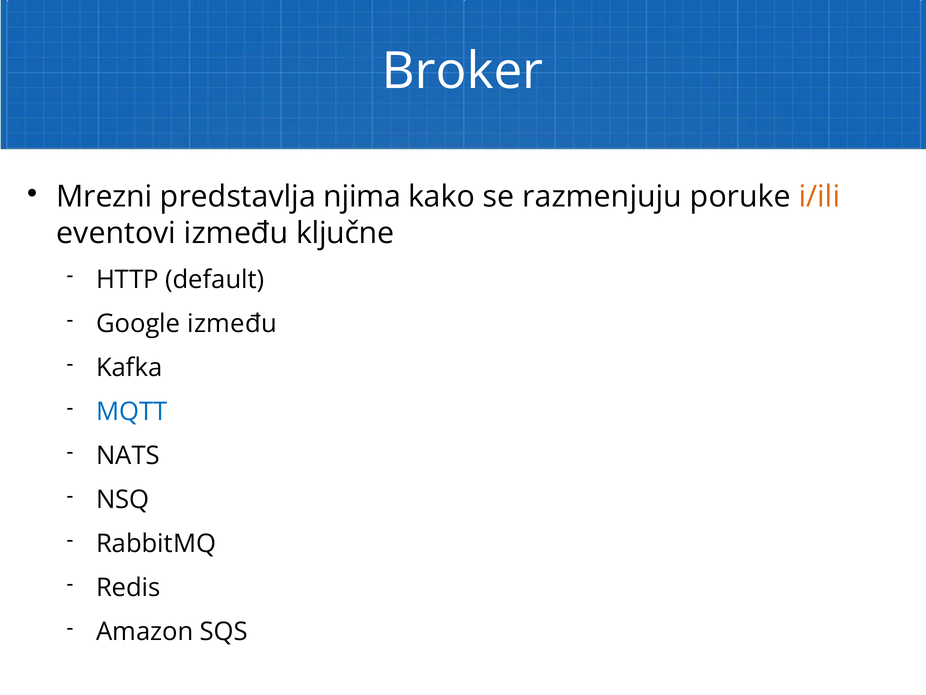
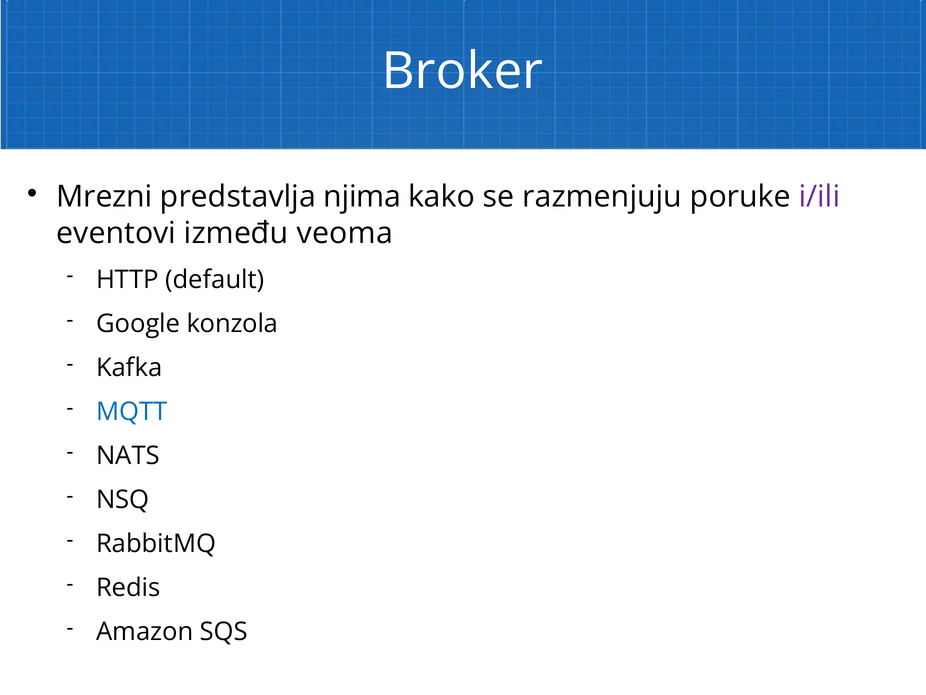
i/ili colour: orange -> purple
ključne: ključne -> veoma
Google između: između -> konzola
